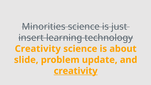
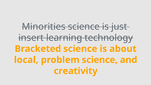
Creativity at (38, 49): Creativity -> Bracketed
slide: slide -> local
problem update: update -> science
creativity at (76, 71) underline: present -> none
